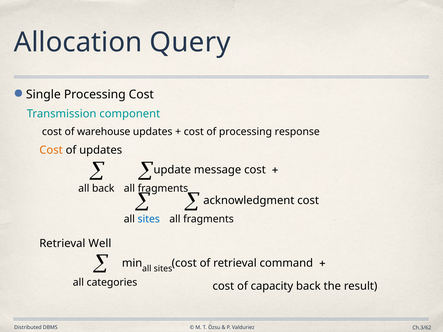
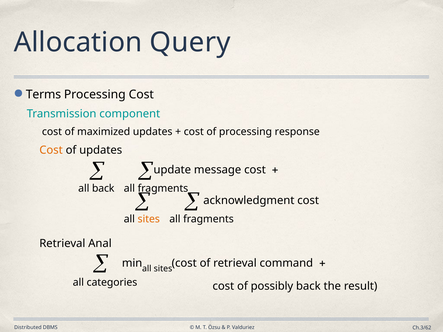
Single: Single -> Terms
warehouse: warehouse -> maximized
sites at (149, 219) colour: blue -> orange
Well: Well -> Anal
capacity: capacity -> possibly
